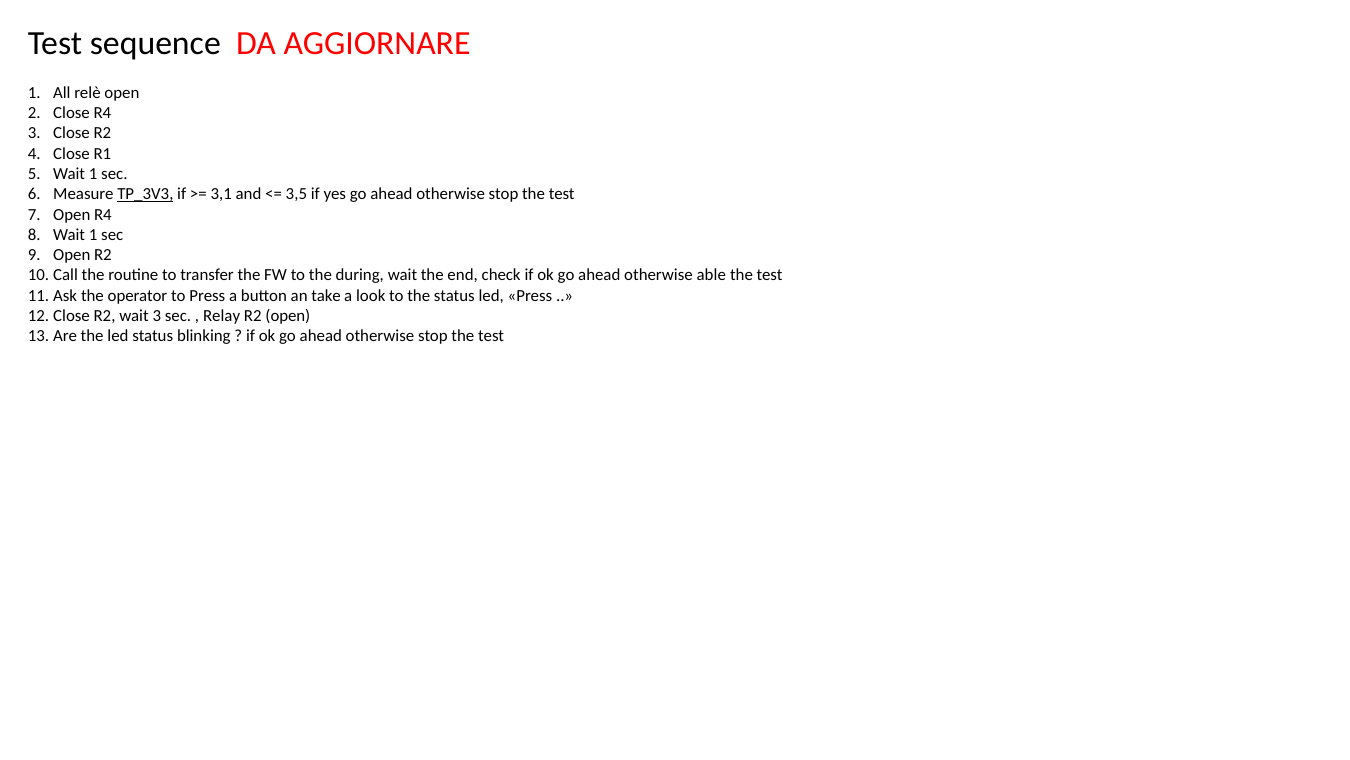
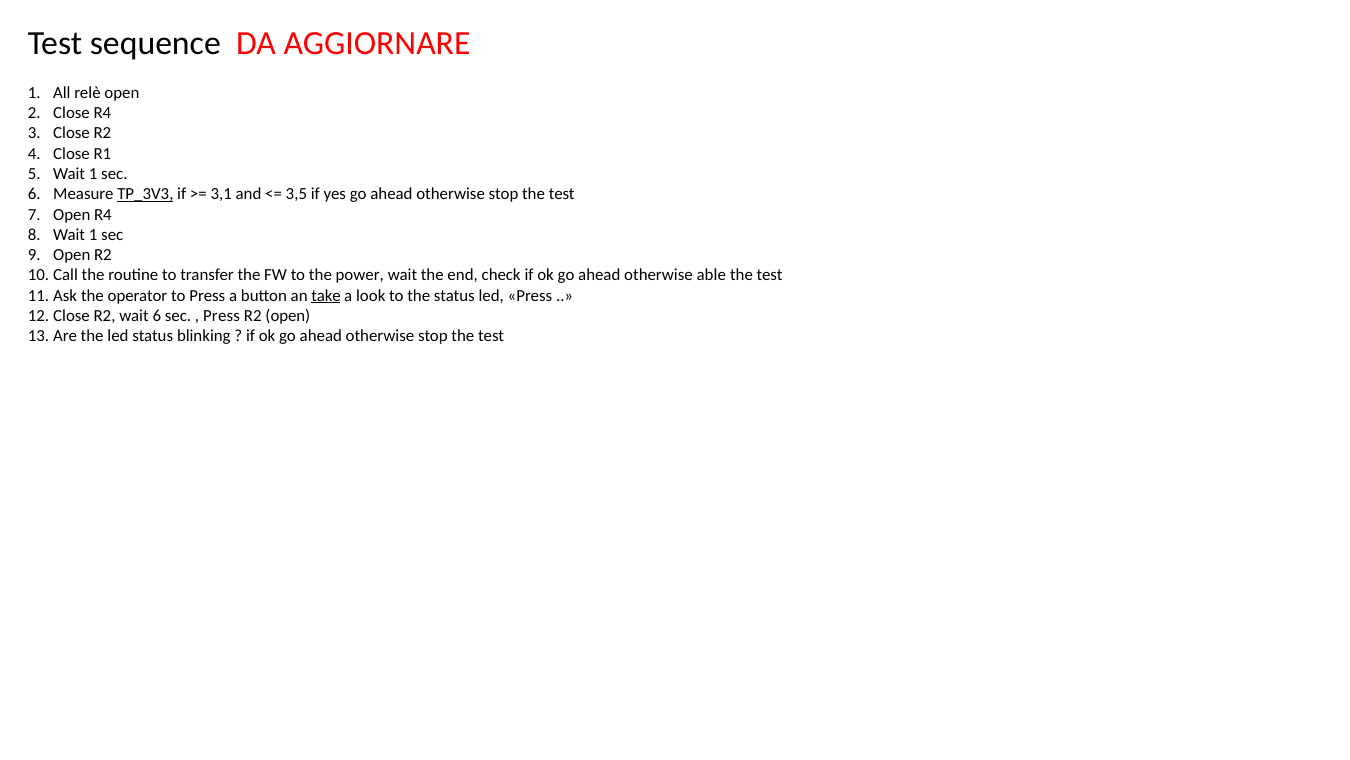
during: during -> power
take underline: none -> present
wait 3: 3 -> 6
Relay at (222, 316): Relay -> Press
